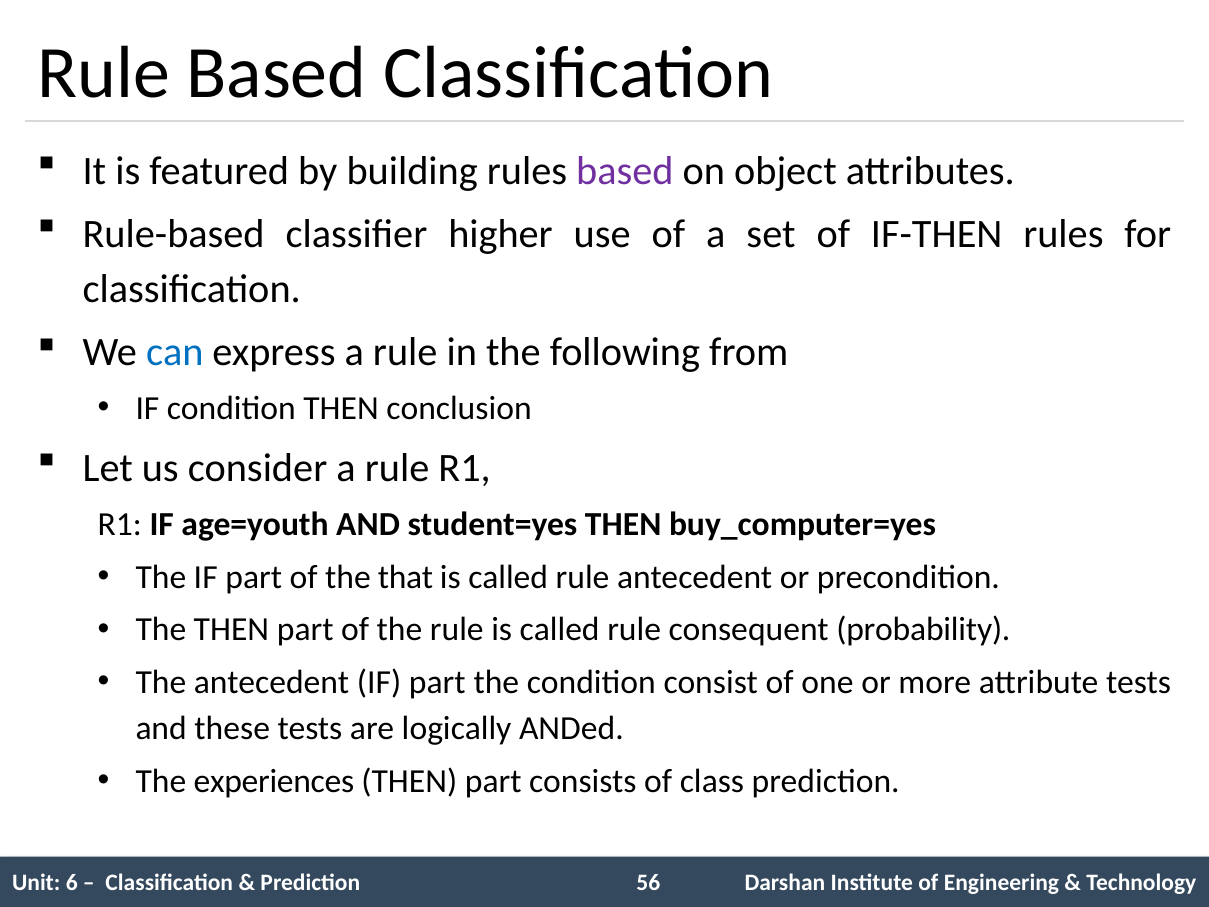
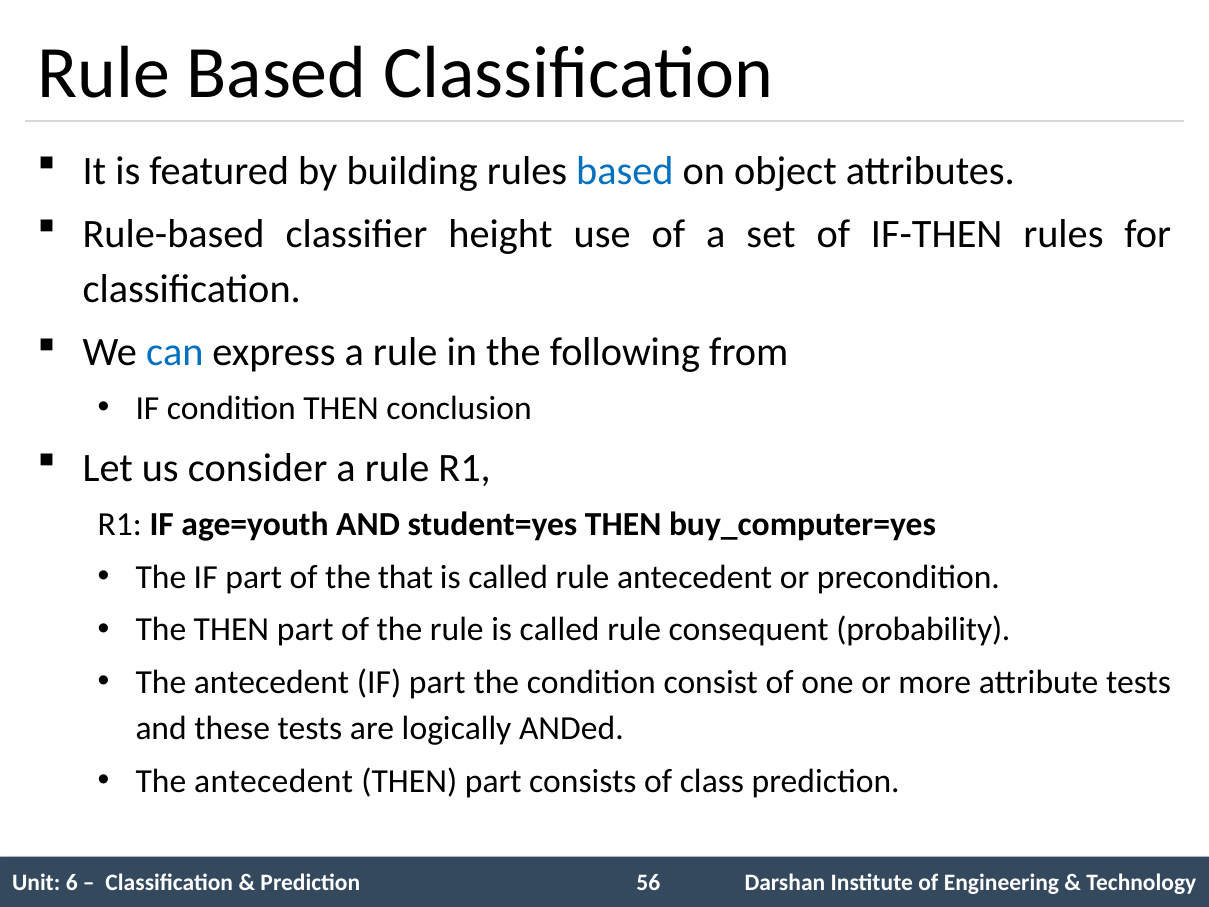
based at (625, 171) colour: purple -> blue
higher: higher -> height
experiences at (274, 781): experiences -> antecedent
